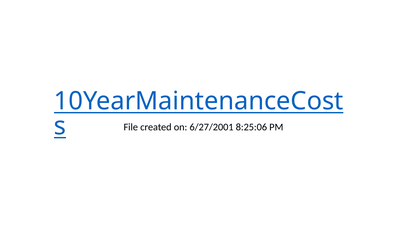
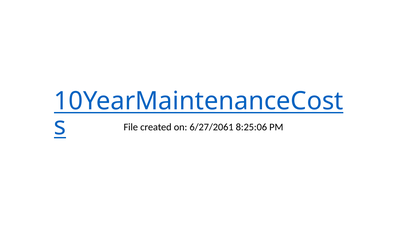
6/27/2001: 6/27/2001 -> 6/27/2061
